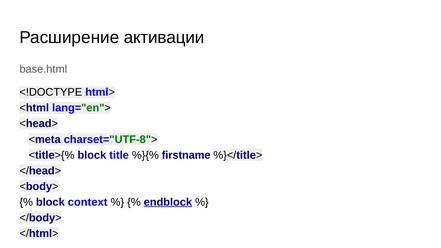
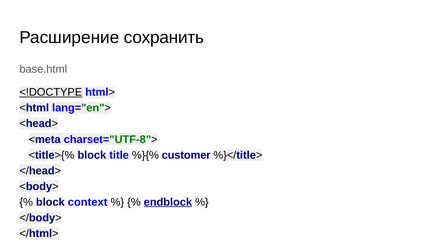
активации: активации -> сохранить
<!DOCTYPE underline: none -> present
firstname: firstname -> customer
